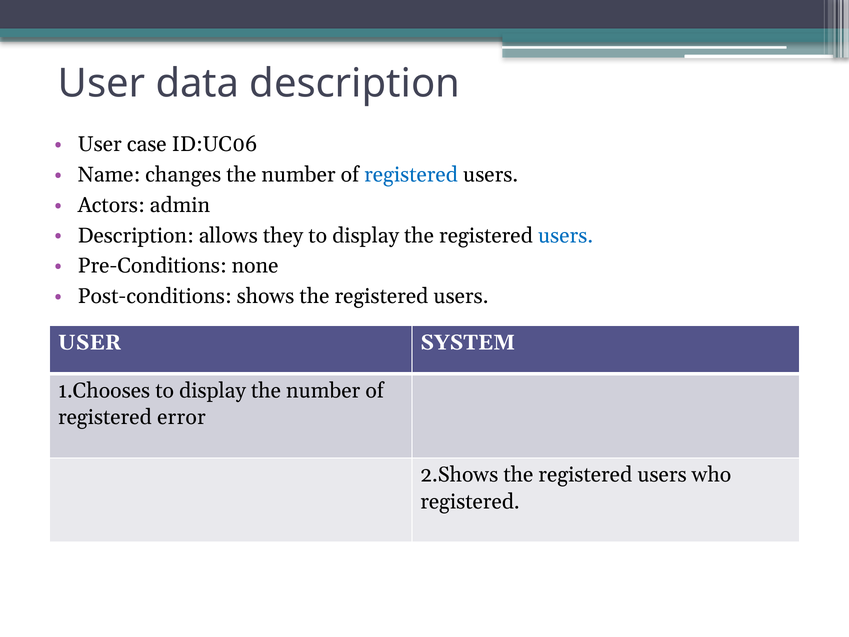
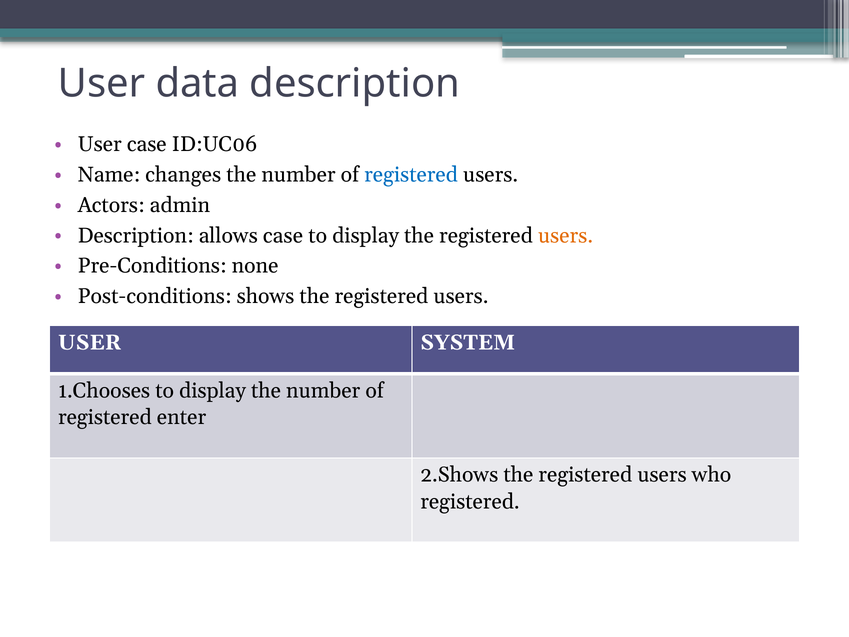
allows they: they -> case
users at (565, 235) colour: blue -> orange
error: error -> enter
